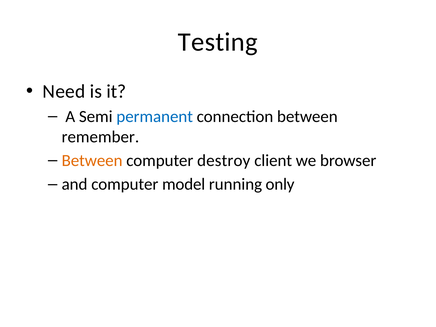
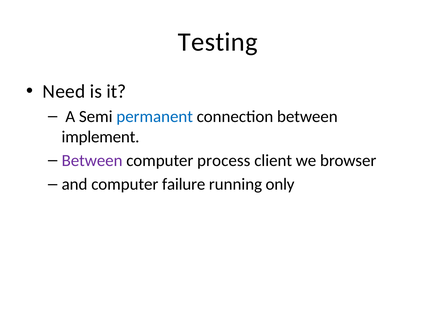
remember: remember -> implement
Between at (92, 161) colour: orange -> purple
destroy: destroy -> process
model: model -> failure
